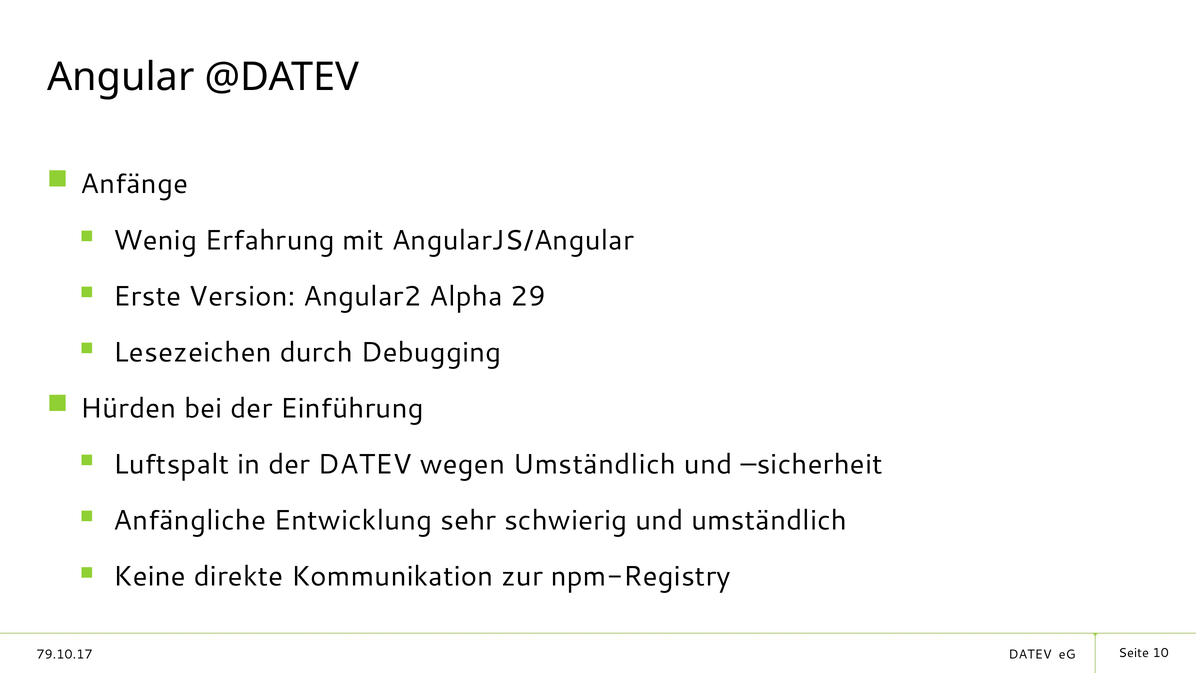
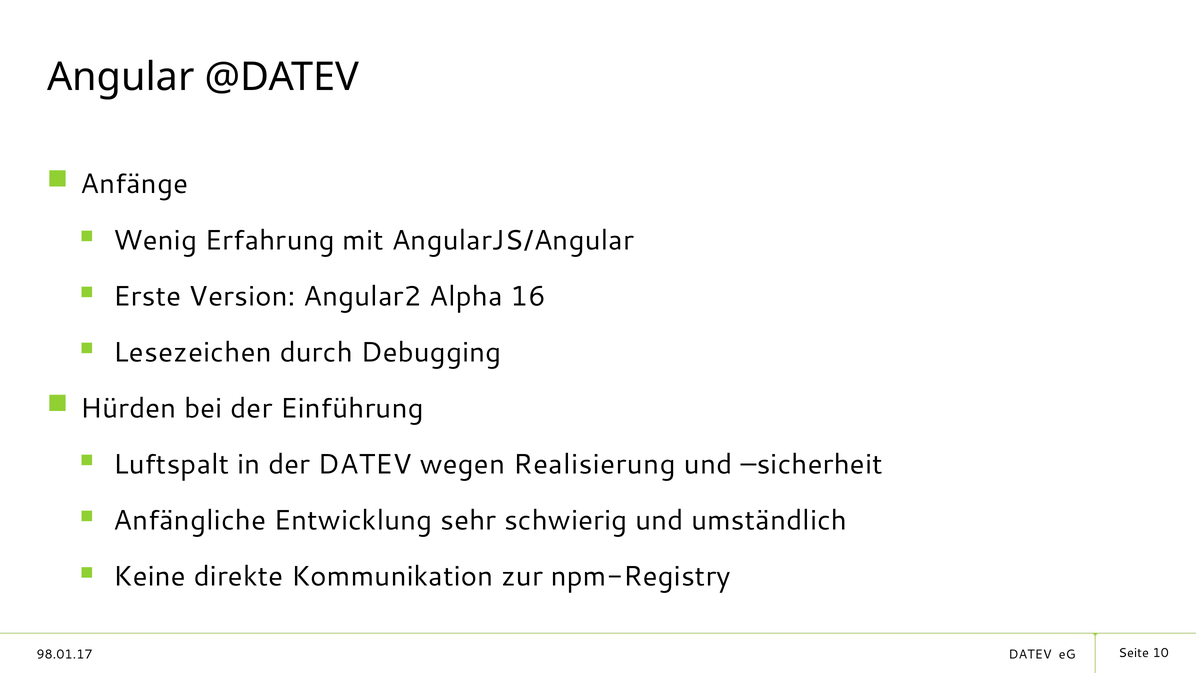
29: 29 -> 16
wegen Umständlich: Umständlich -> Realisierung
79.10.17: 79.10.17 -> 98.01.17
